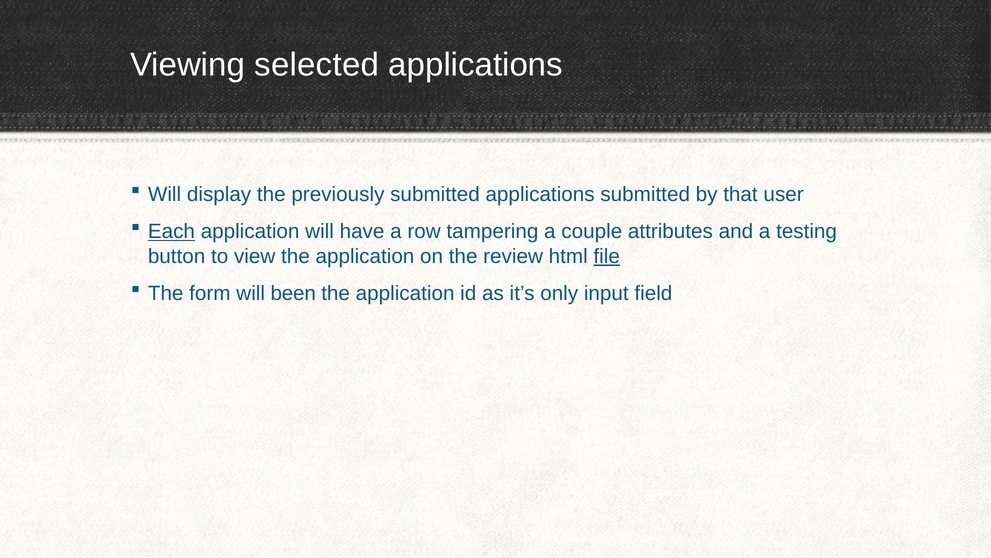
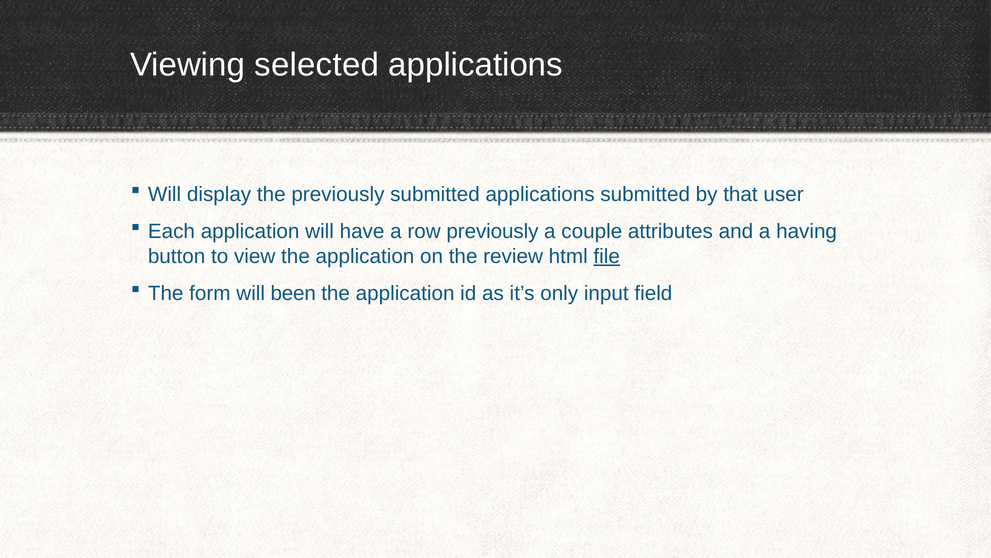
Each underline: present -> none
row tampering: tampering -> previously
testing: testing -> having
